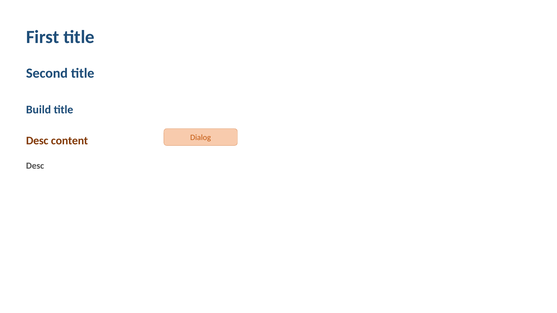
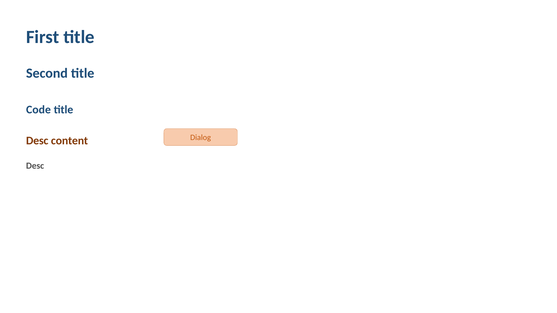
Build: Build -> Code
